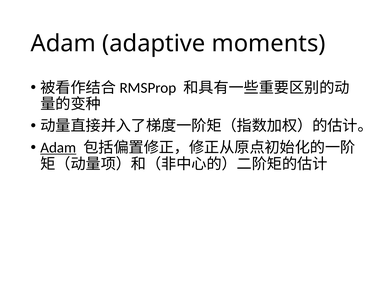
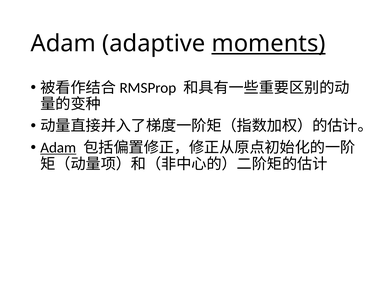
moments underline: none -> present
